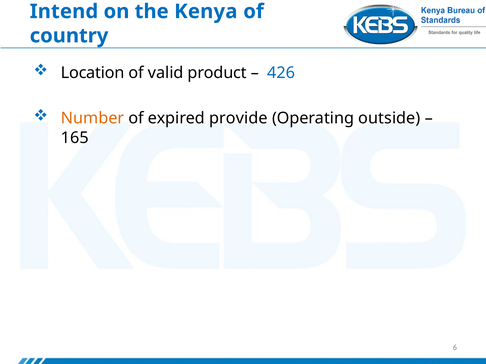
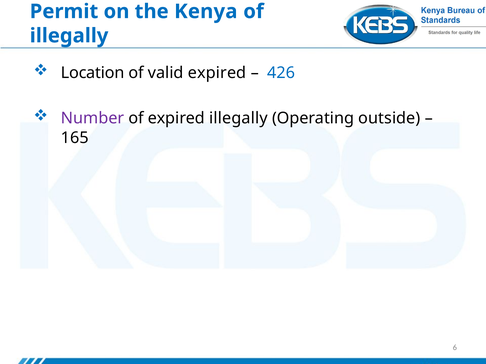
Intend: Intend -> Permit
country at (69, 36): country -> illegally
valid product: product -> expired
Number colour: orange -> purple
expired provide: provide -> illegally
